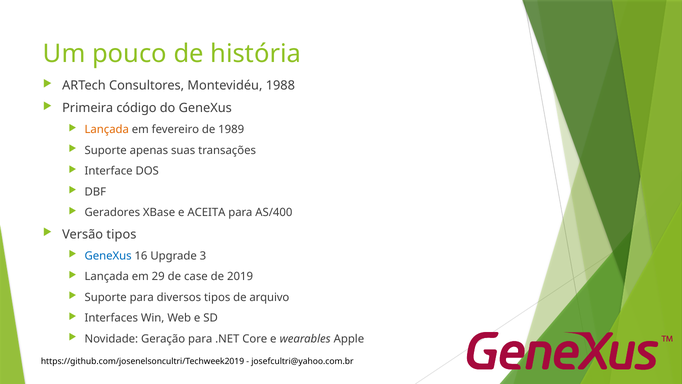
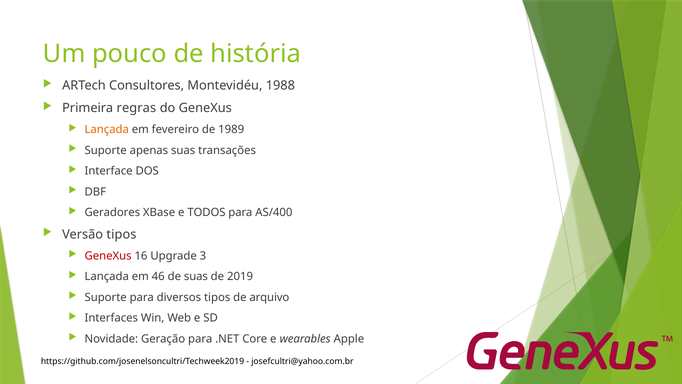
código: código -> regras
ACEITA: ACEITA -> TODOS
GeneXus at (108, 256) colour: blue -> red
29: 29 -> 46
de case: case -> suas
